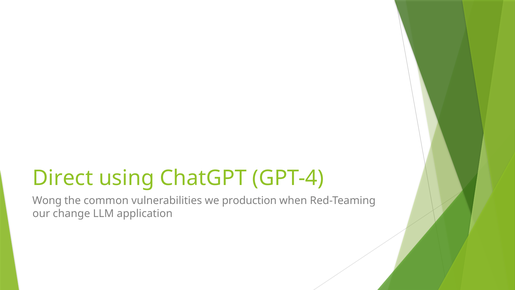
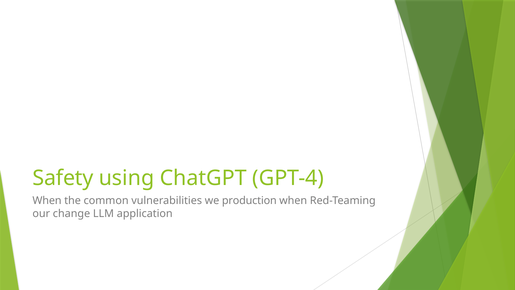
Direct: Direct -> Safety
Wong at (47, 200): Wong -> When
